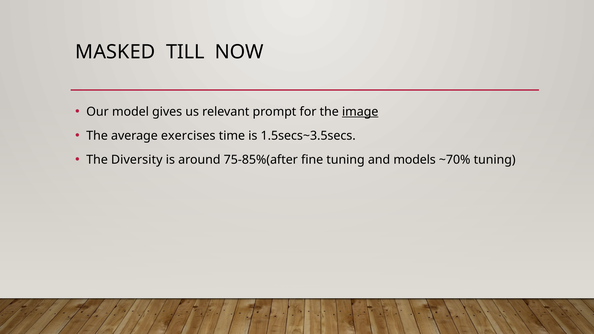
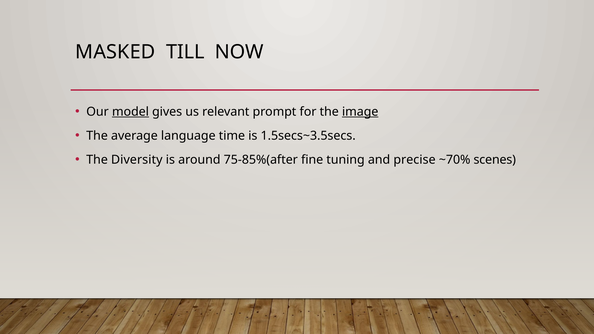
model underline: none -> present
exercises: exercises -> language
models: models -> precise
~70% tuning: tuning -> scenes
